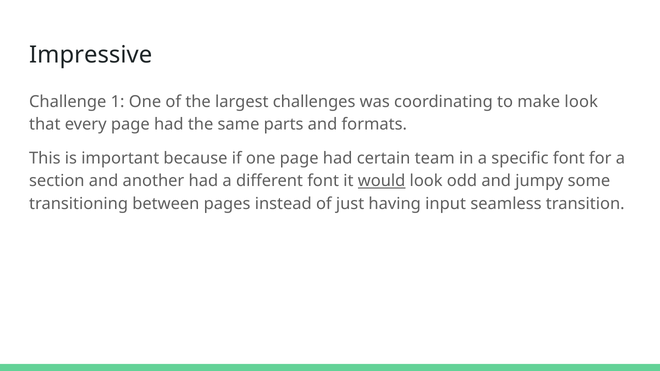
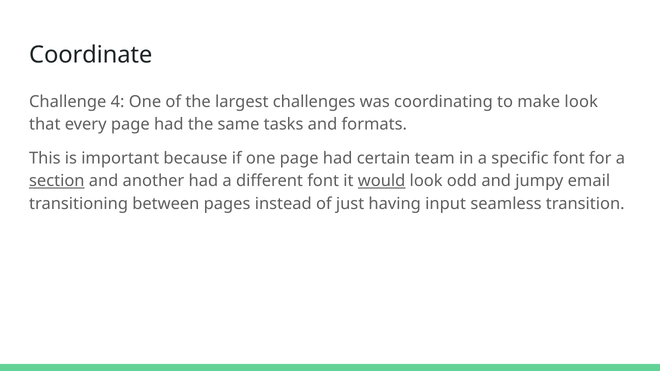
Impressive: Impressive -> Coordinate
1: 1 -> 4
parts: parts -> tasks
section underline: none -> present
some: some -> email
